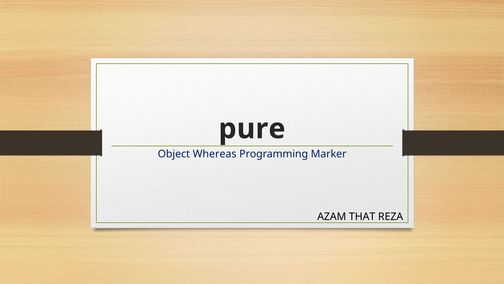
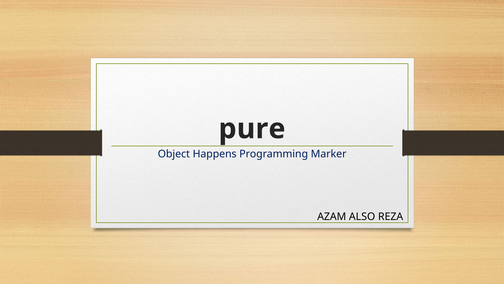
Whereas: Whereas -> Happens
THAT: THAT -> ALSO
